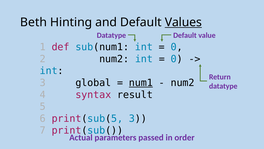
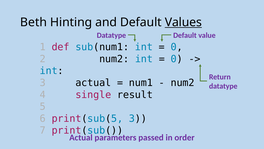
3 global: global -> actual
num1 underline: present -> none
syntax: syntax -> single
